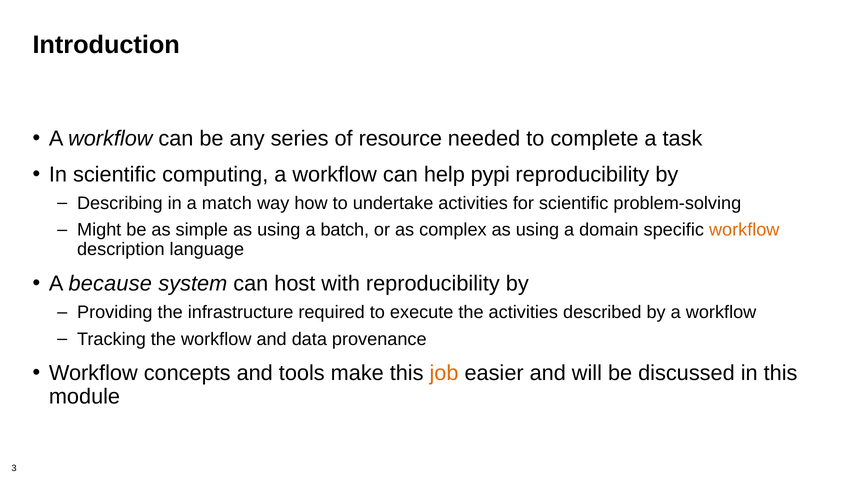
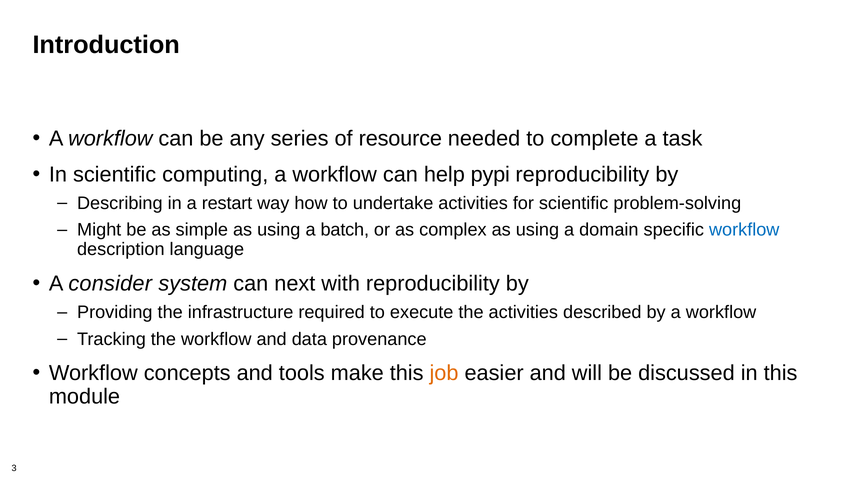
match: match -> restart
workflow at (744, 230) colour: orange -> blue
because: because -> consider
host: host -> next
